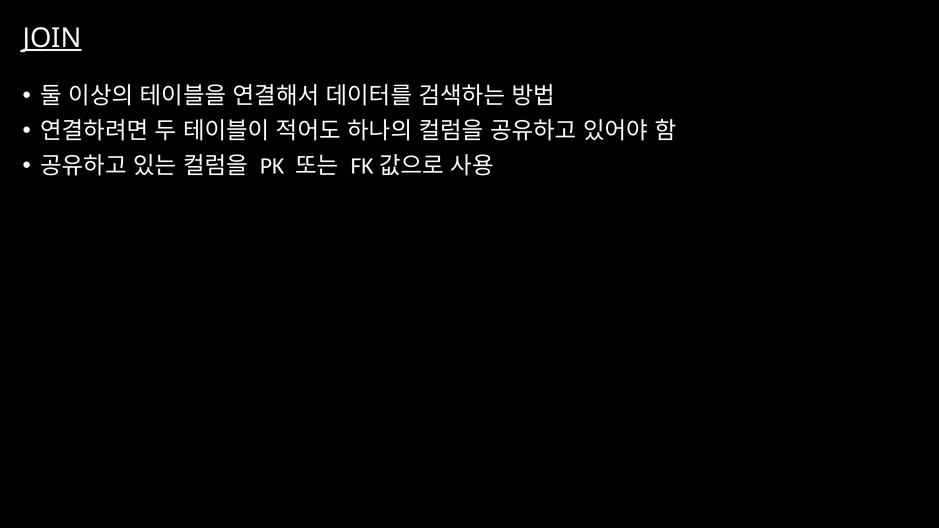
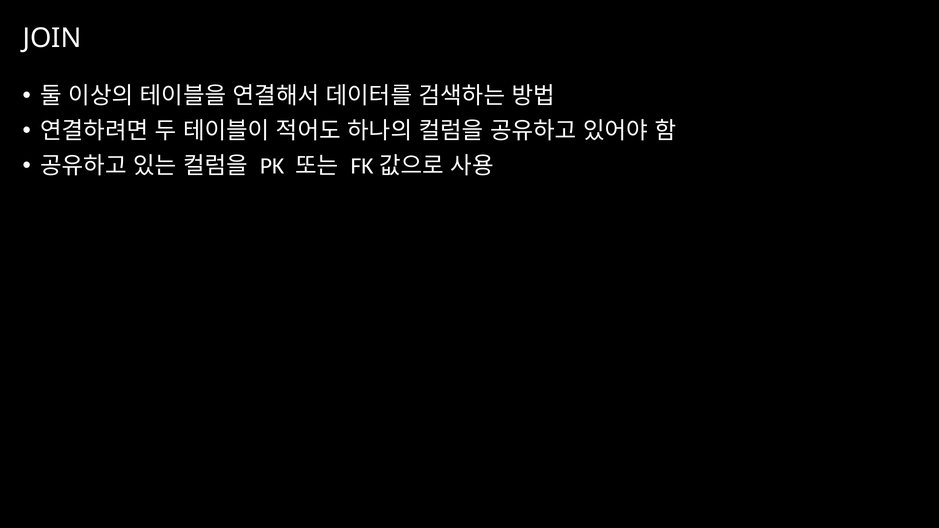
JOIN underline: present -> none
